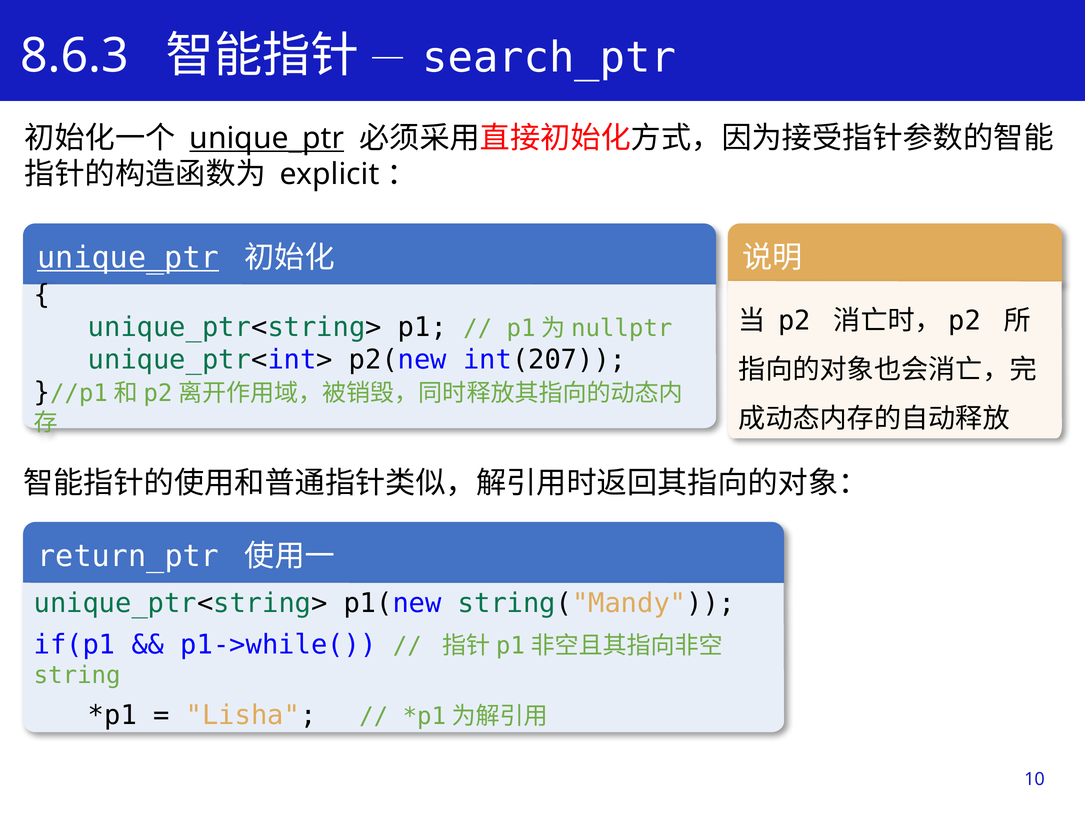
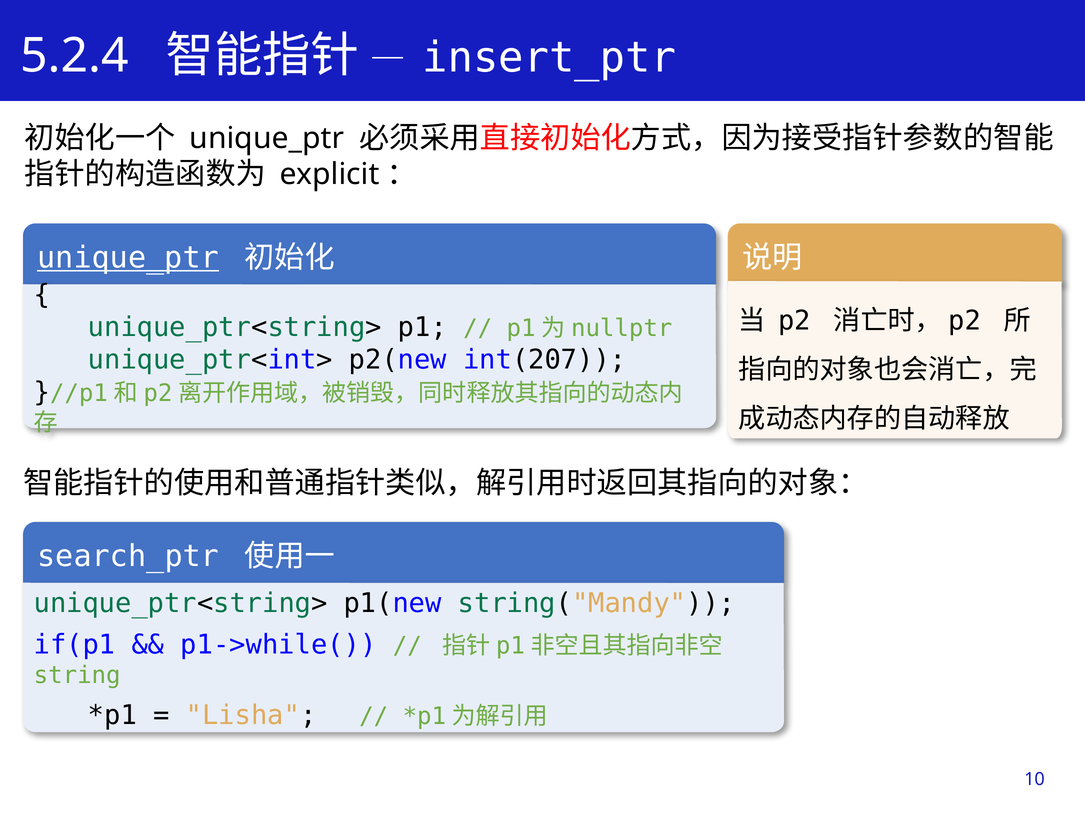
8.6.3: 8.6.3 -> 5.2.4
search_ptr: search_ptr -> insert_ptr
unique_ptr at (267, 138) underline: present -> none
return_ptr: return_ptr -> search_ptr
